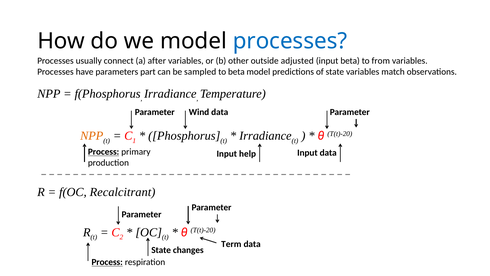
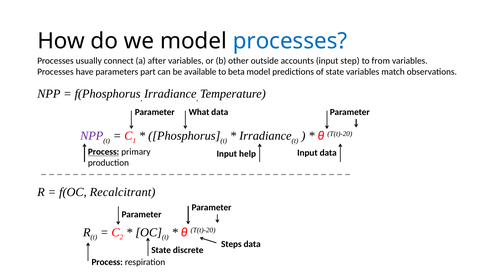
adjusted: adjusted -> accounts
input beta: beta -> step
sampled: sampled -> available
Wind: Wind -> What
NPP at (92, 136) colour: orange -> purple
Term: Term -> Steps
changes: changes -> discrete
Process at (107, 262) underline: present -> none
